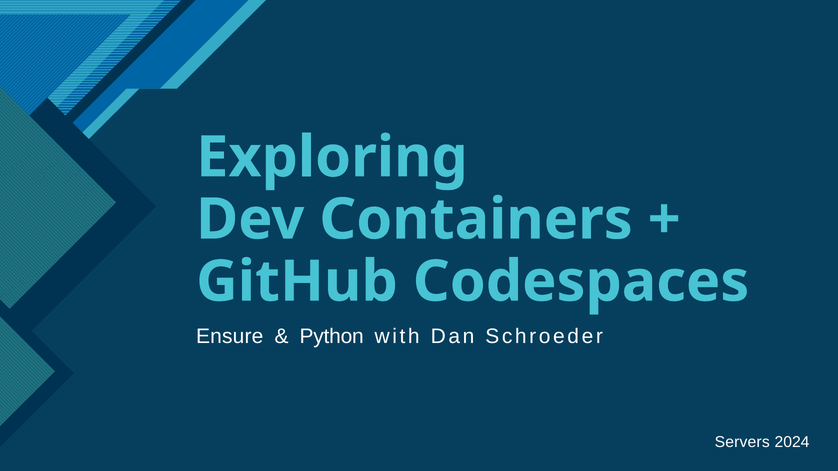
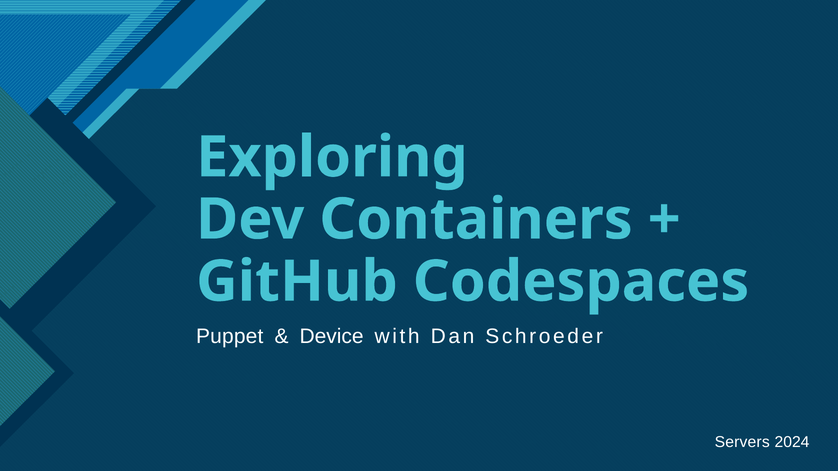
Ensure: Ensure -> Puppet
Python: Python -> Device
